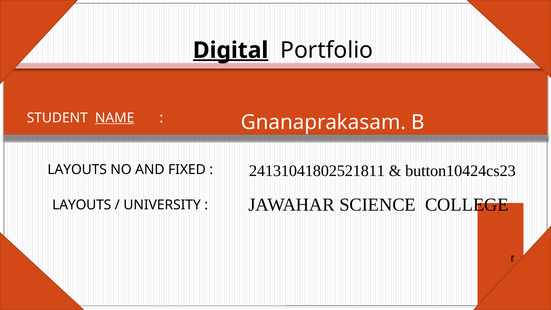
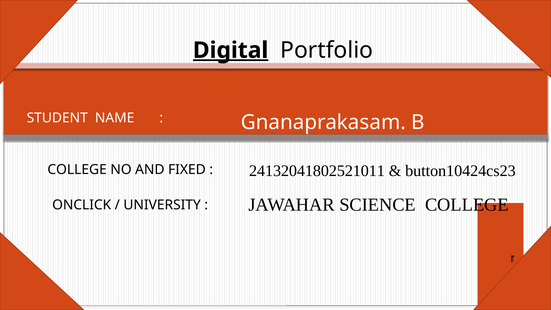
NAME underline: present -> none
24131041802521811: 24131041802521811 -> 24132041802521011
LAYOUTS at (77, 169): LAYOUTS -> COLLEGE
LAYOUTS at (82, 205): LAYOUTS -> ONCLICK
